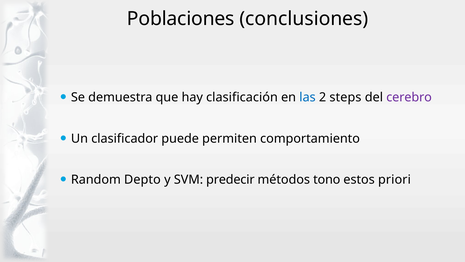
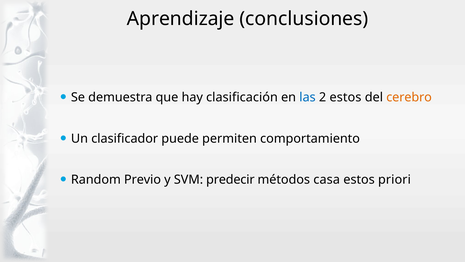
Poblaciones: Poblaciones -> Aprendizaje
2 steps: steps -> estos
cerebro colour: purple -> orange
Depto: Depto -> Previo
tono: tono -> casa
